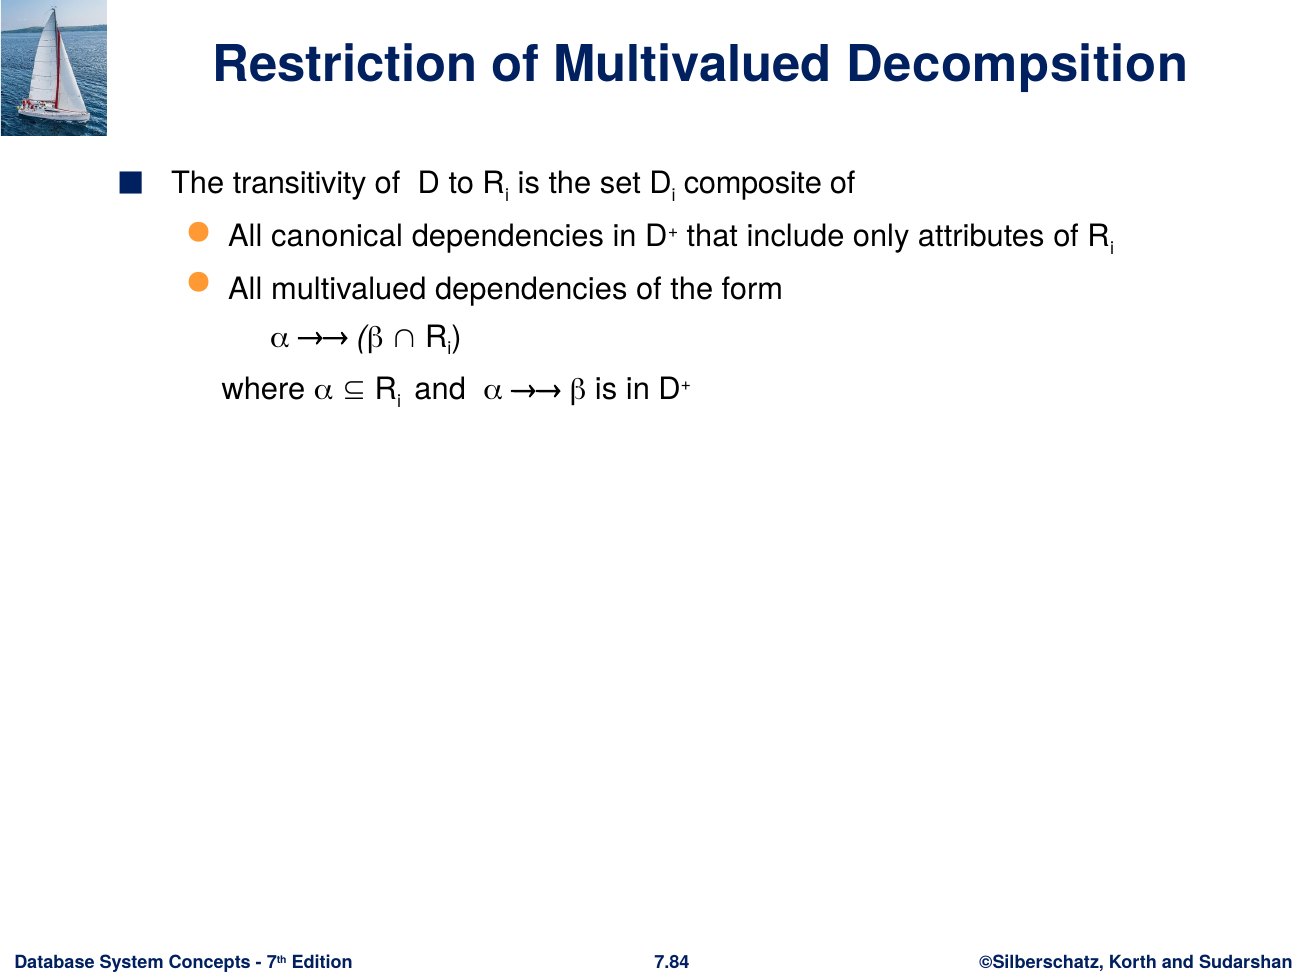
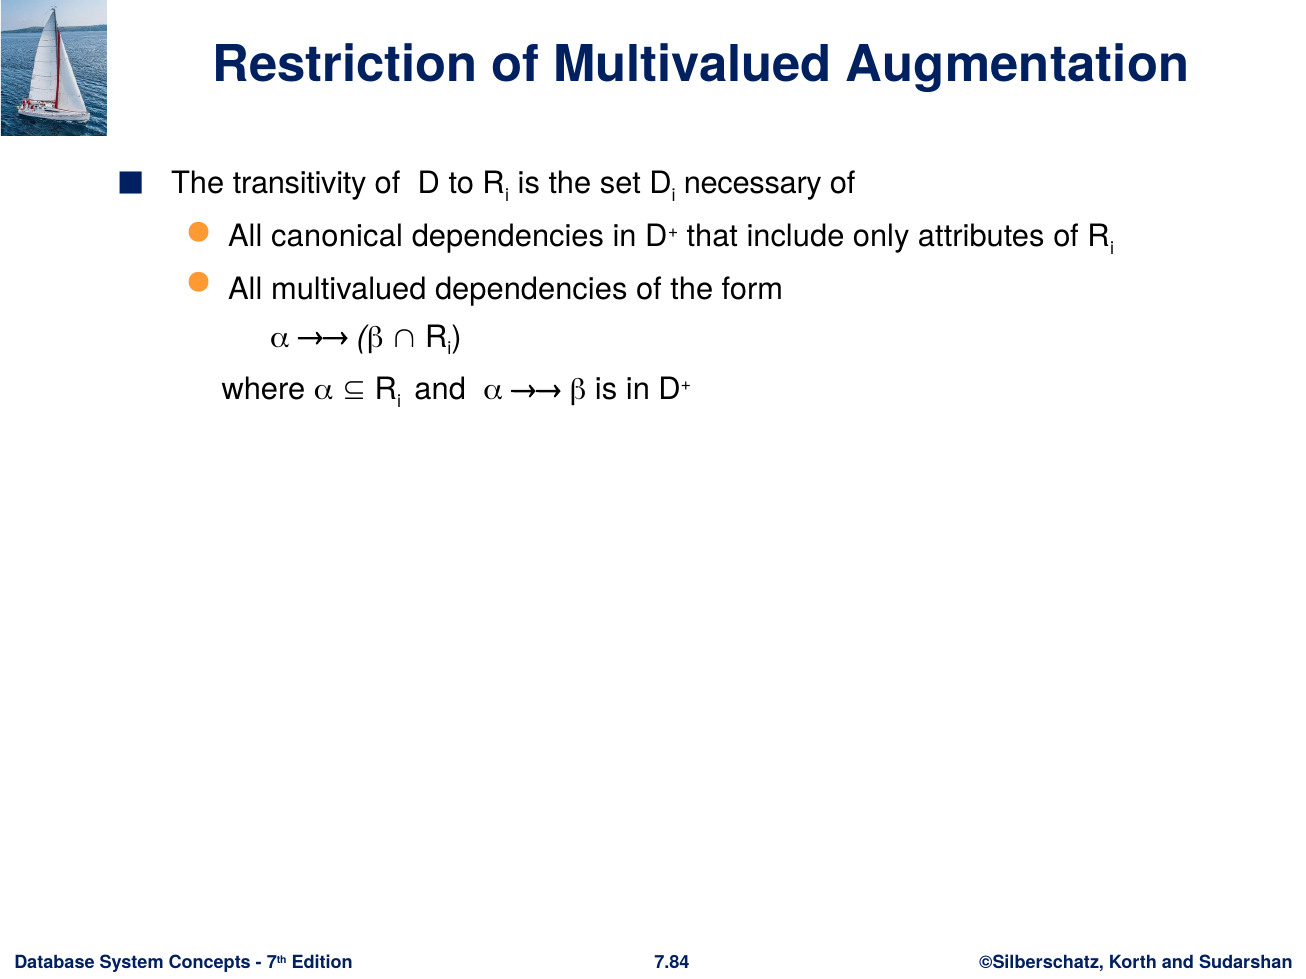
Decompsition: Decompsition -> Augmentation
composite: composite -> necessary
